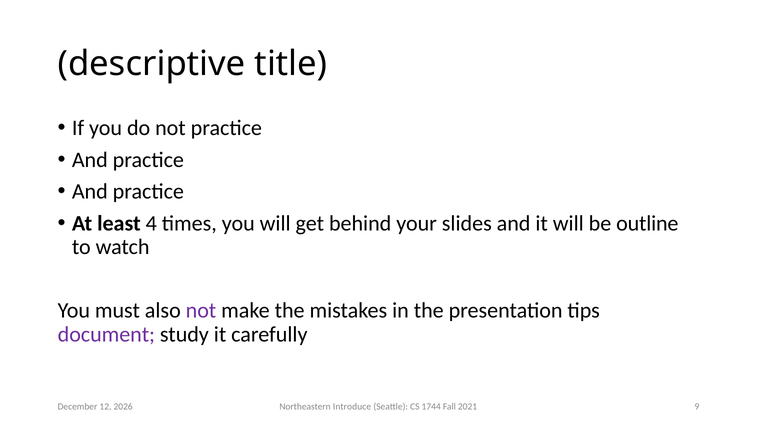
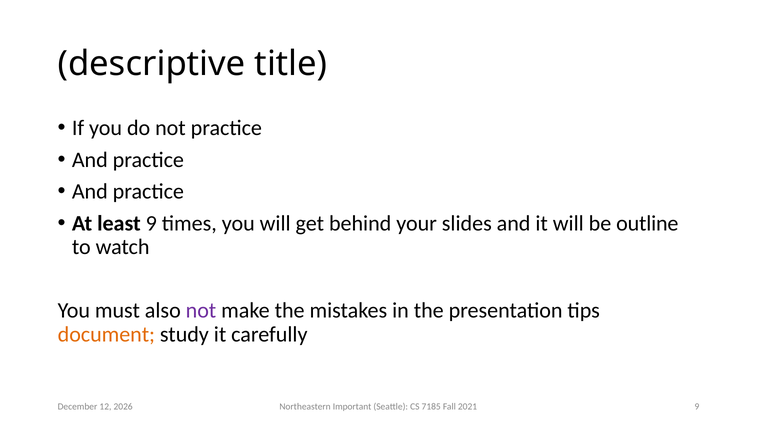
least 4: 4 -> 9
document colour: purple -> orange
Introduce: Introduce -> Important
1744: 1744 -> 7185
